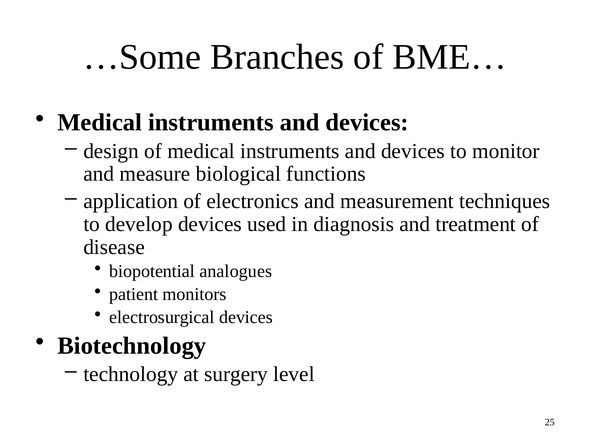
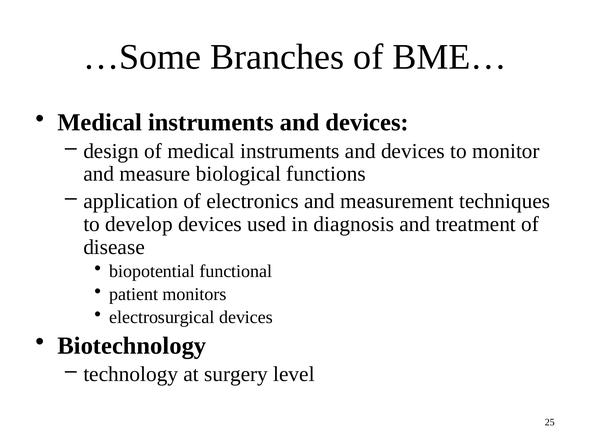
analogues: analogues -> functional
